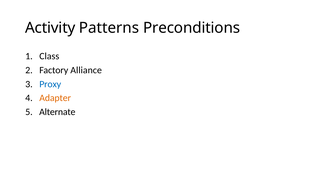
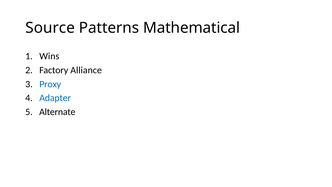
Activity: Activity -> Source
Preconditions: Preconditions -> Mathematical
Class: Class -> Wins
Adapter colour: orange -> blue
